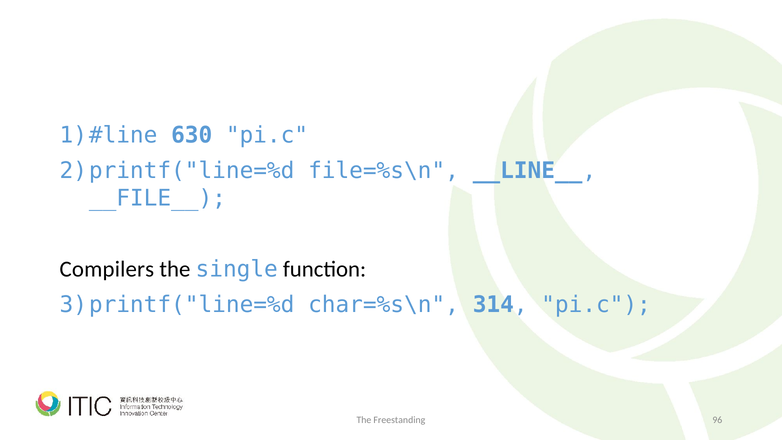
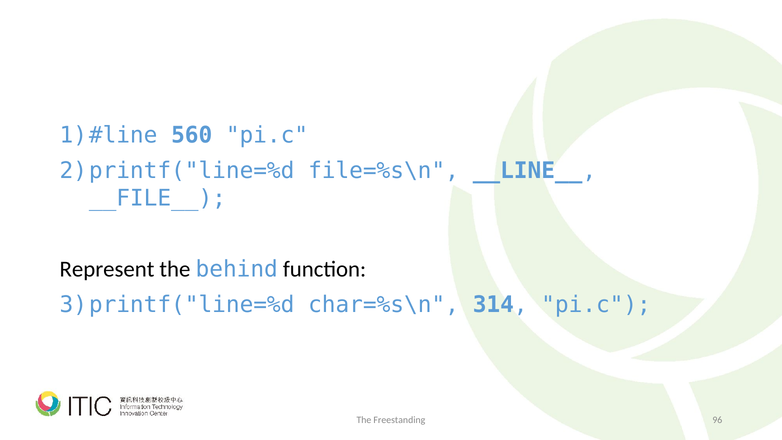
630: 630 -> 560
Compilers: Compilers -> Represent
single: single -> behind
